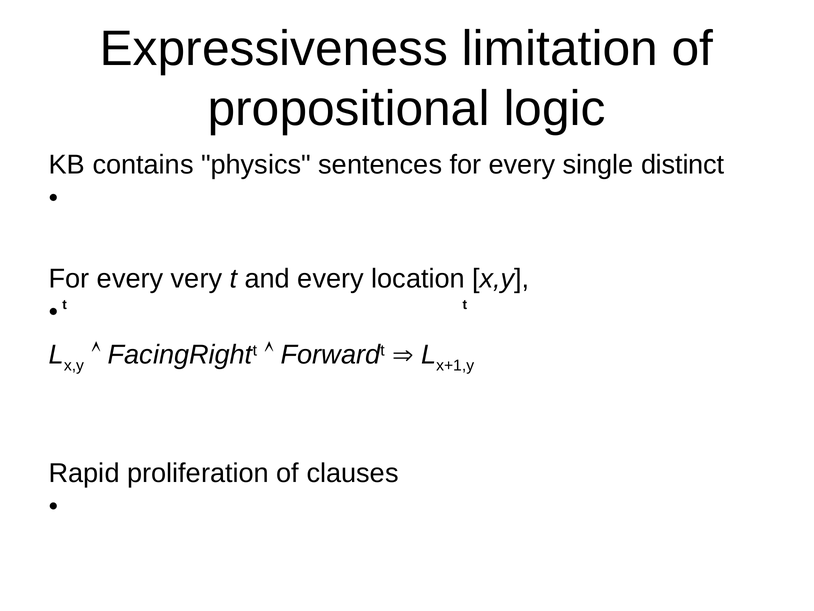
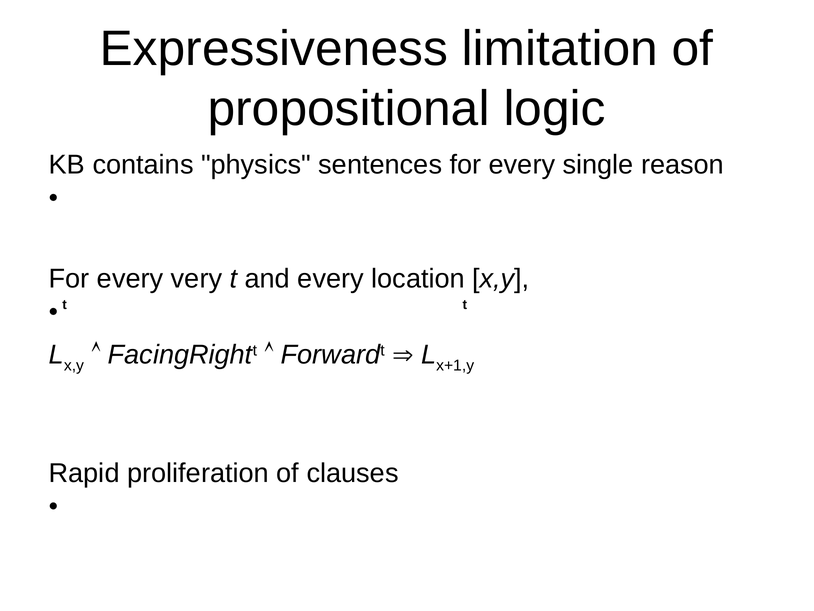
distinct: distinct -> reason
